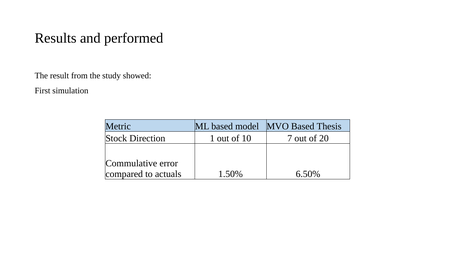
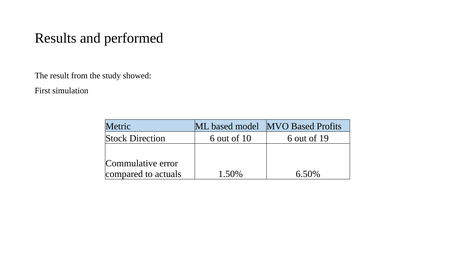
Thesis: Thesis -> Profits
Direction 1: 1 -> 6
10 7: 7 -> 6
20: 20 -> 19
